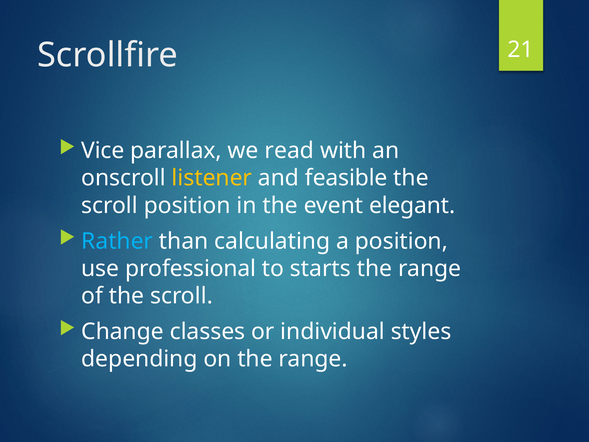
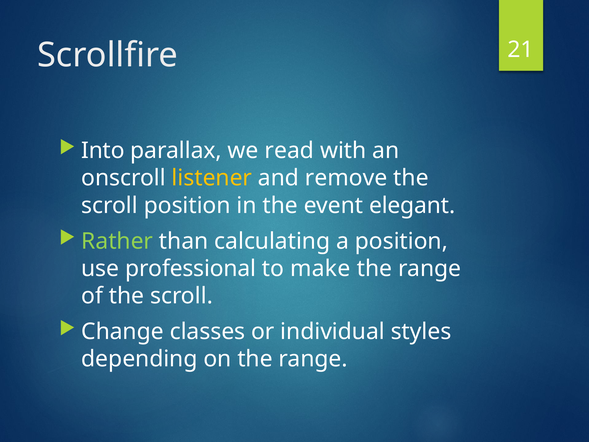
Vice: Vice -> Into
feasible: feasible -> remove
Rather colour: light blue -> light green
starts: starts -> make
